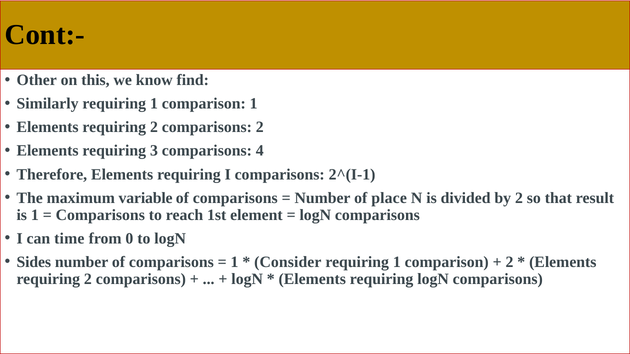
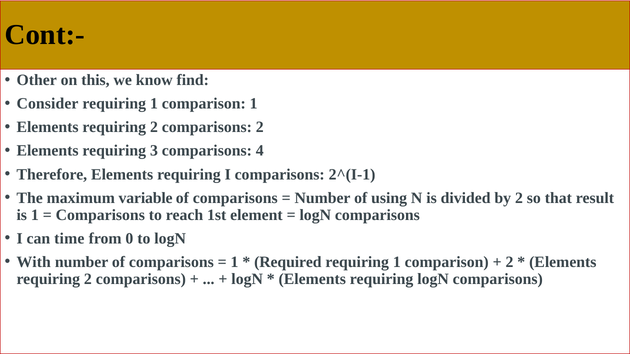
Similarly: Similarly -> Consider
place: place -> using
Sides: Sides -> With
Consider: Consider -> Required
